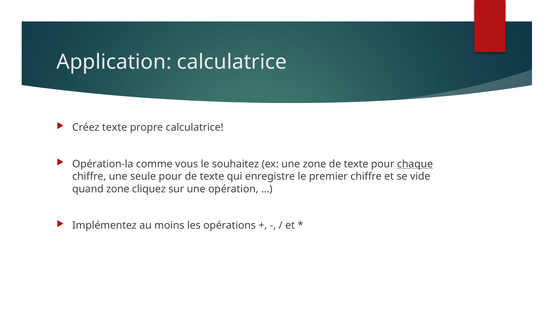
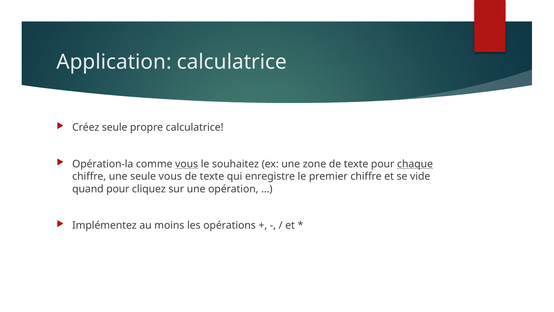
Créez texte: texte -> seule
vous at (187, 164) underline: none -> present
seule pour: pour -> vous
quand zone: zone -> pour
